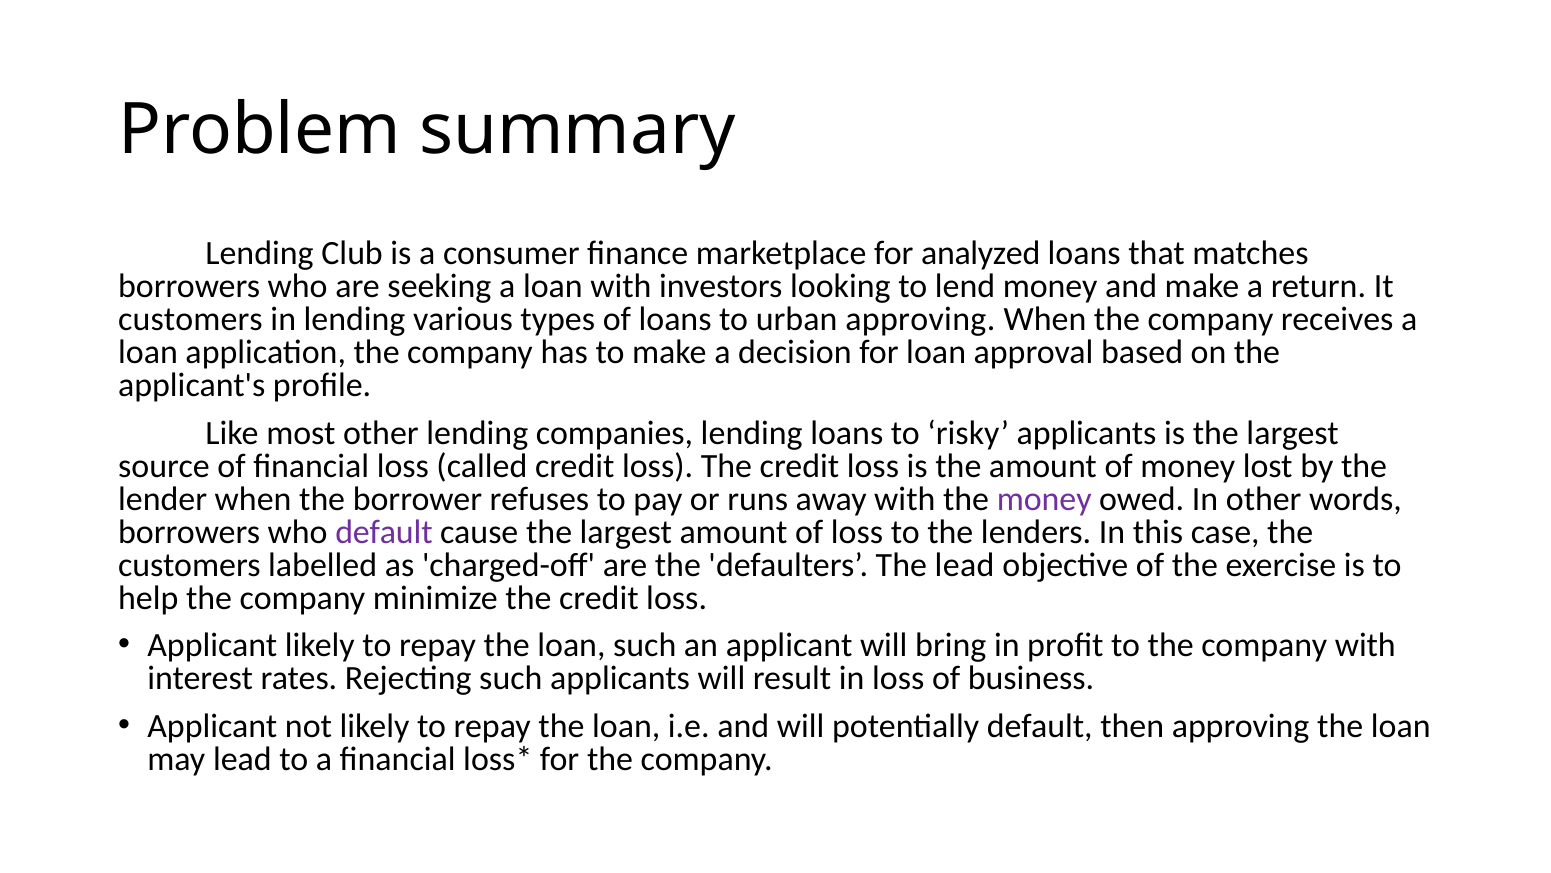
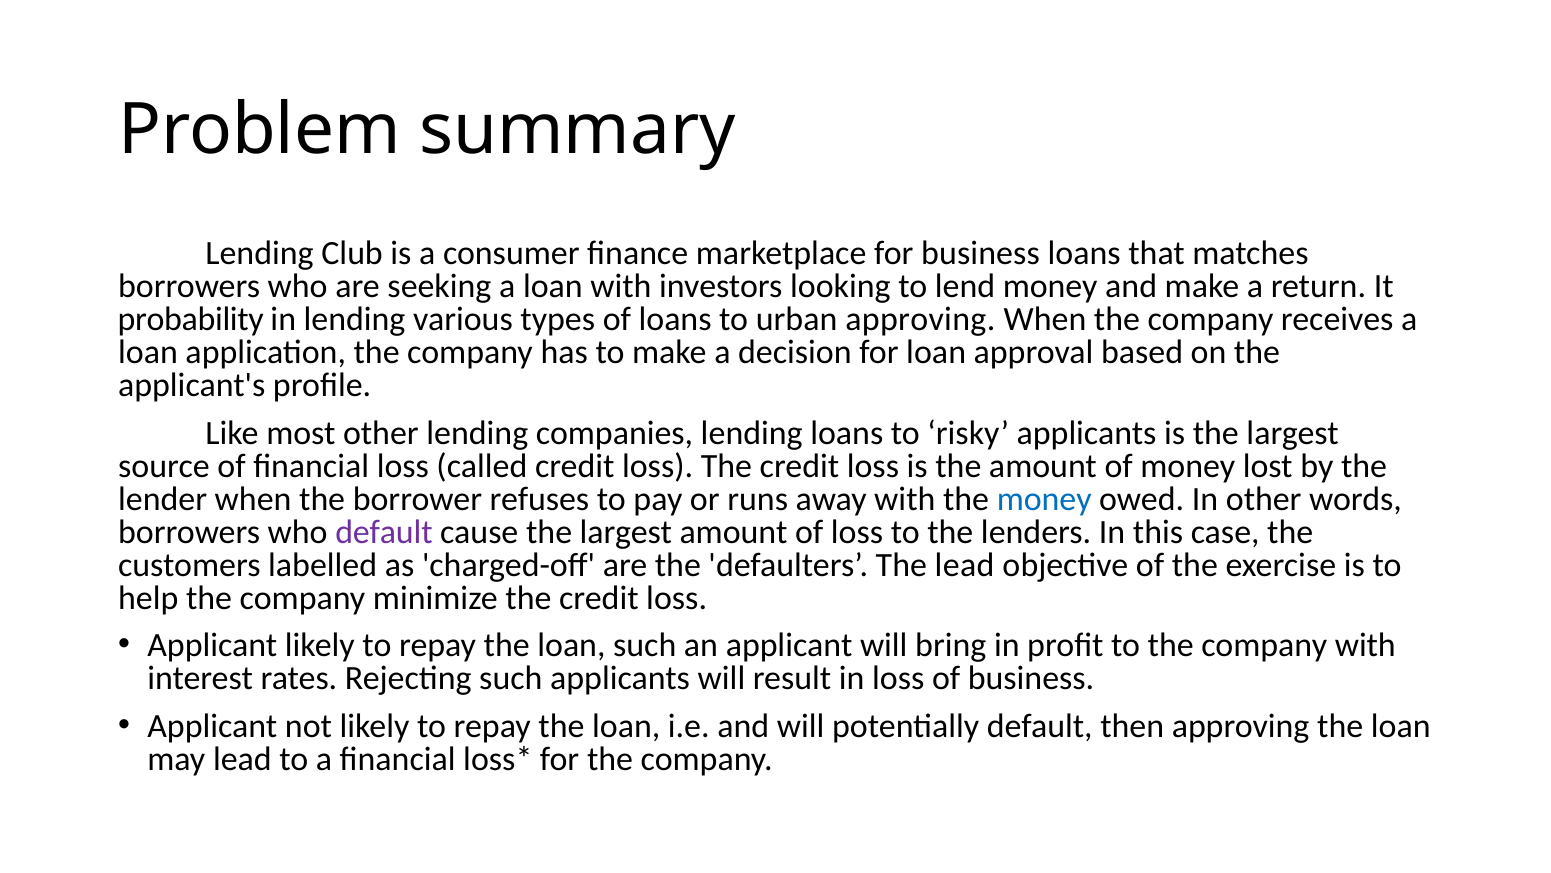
for analyzed: analyzed -> business
customers at (190, 319): customers -> probability
money at (1044, 499) colour: purple -> blue
